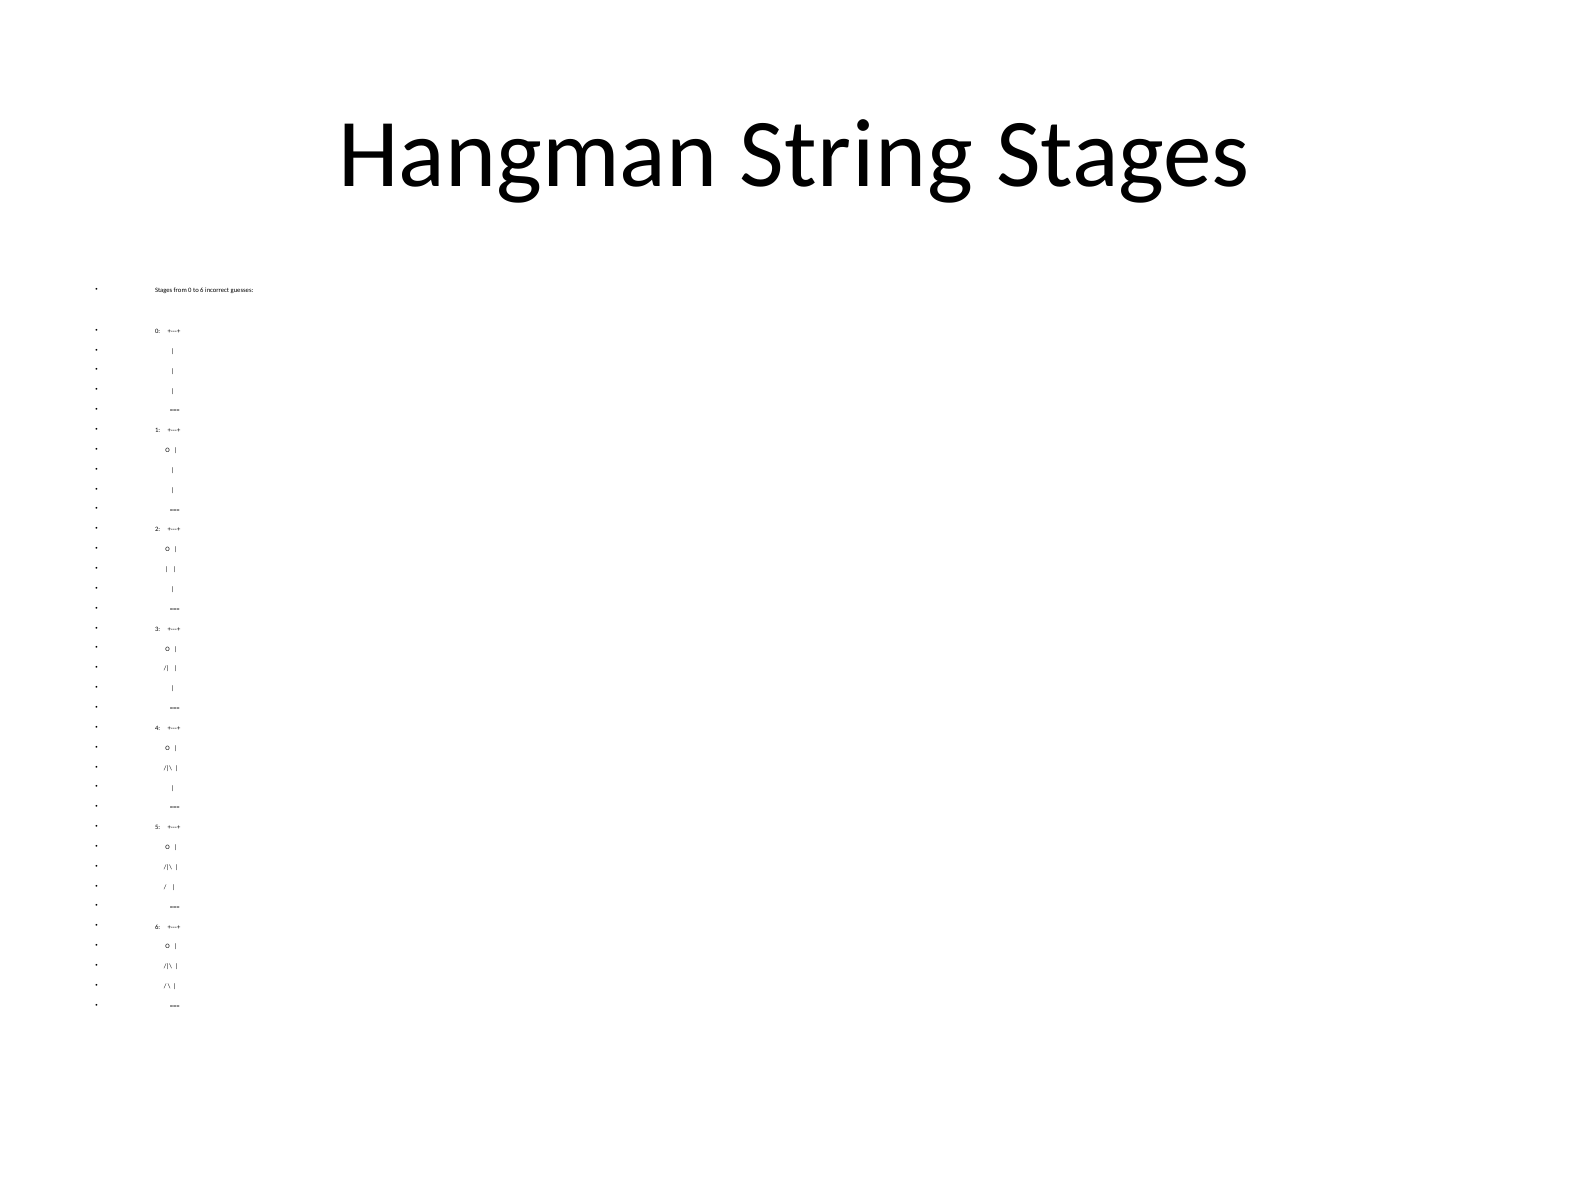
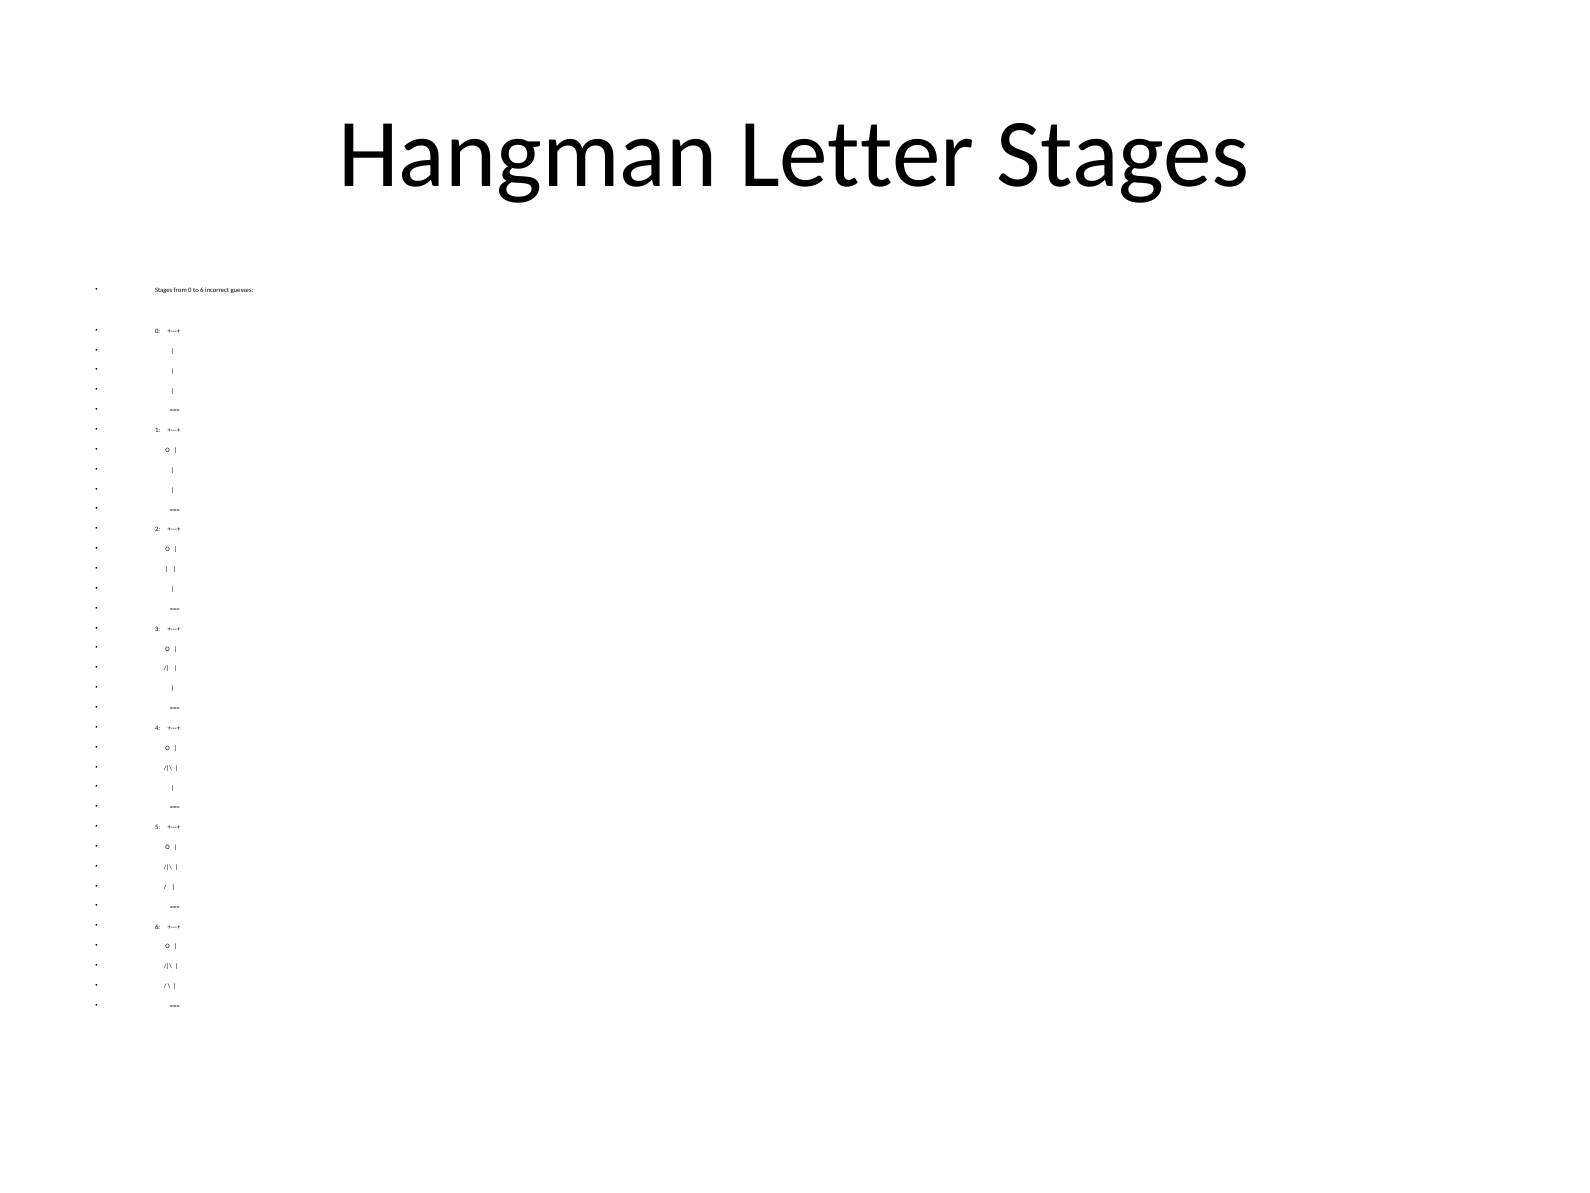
String: String -> Letter
